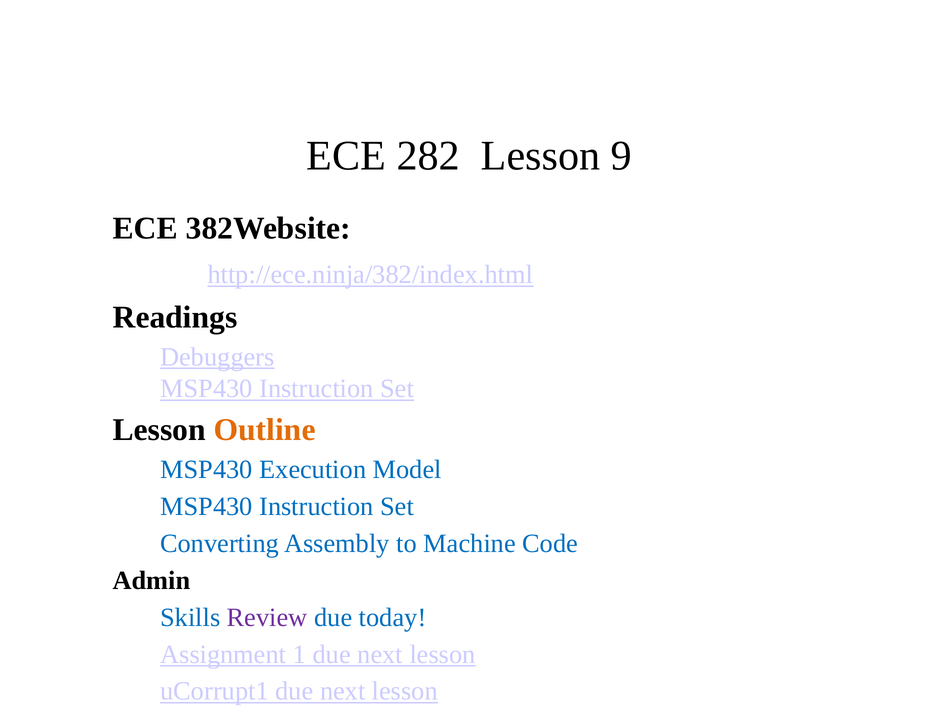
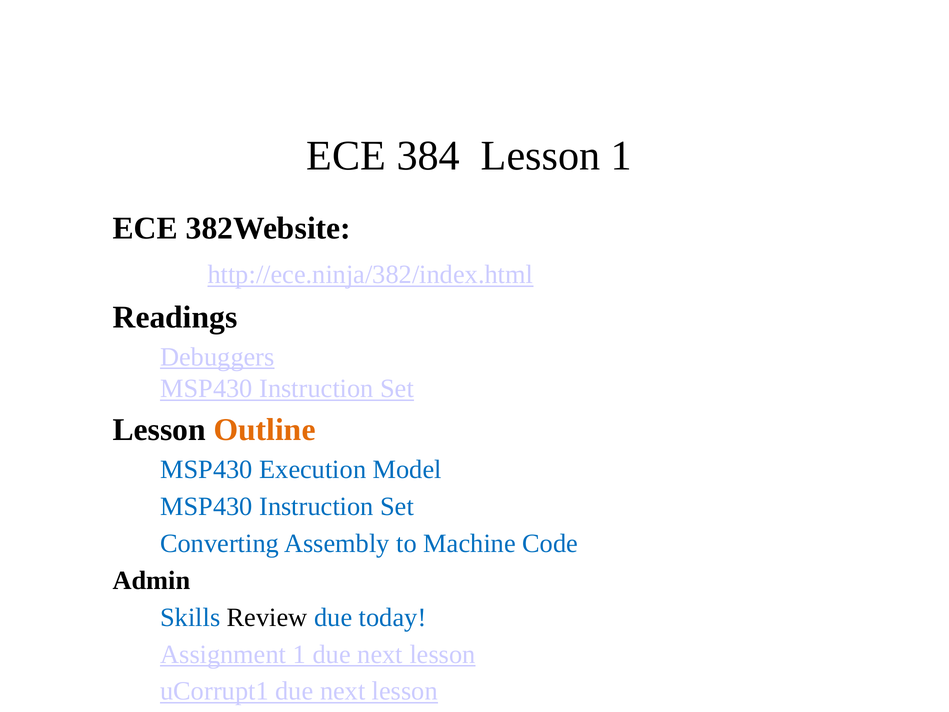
282: 282 -> 384
Lesson 9: 9 -> 1
Review colour: purple -> black
